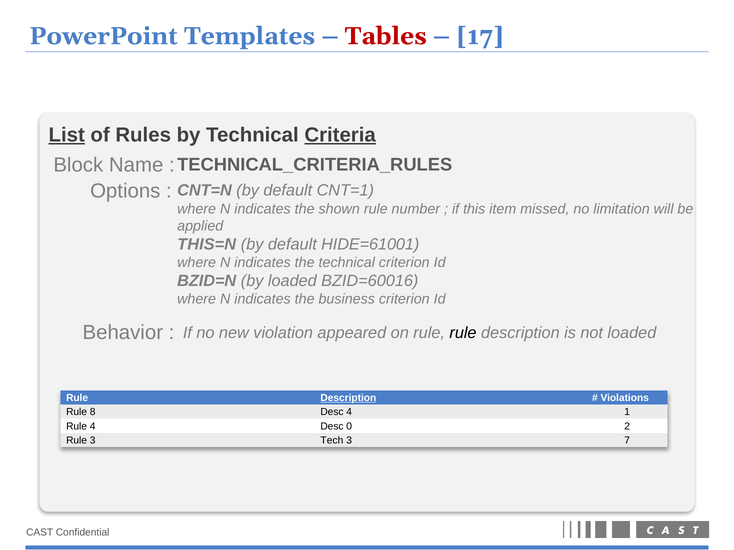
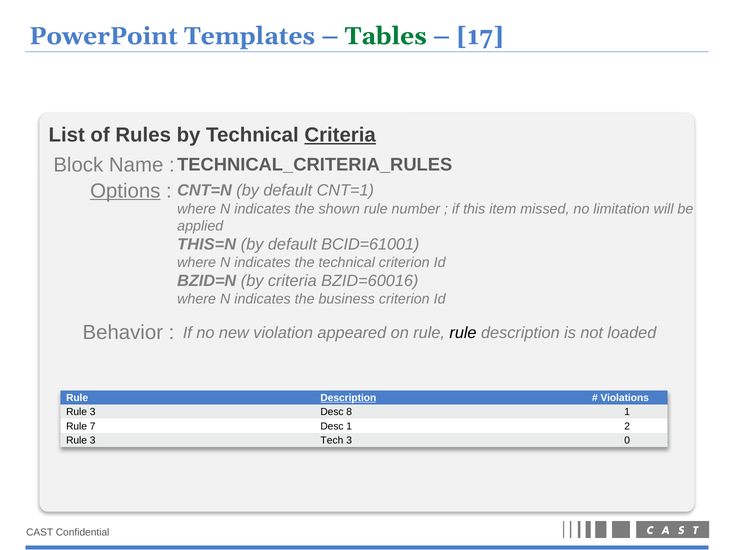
Tables colour: red -> green
List underline: present -> none
Options underline: none -> present
HIDE=61001: HIDE=61001 -> BCID=61001
by loaded: loaded -> criteria
8 at (93, 412): 8 -> 3
Desc 4: 4 -> 8
Rule 4: 4 -> 7
Desc 0: 0 -> 1
7: 7 -> 0
